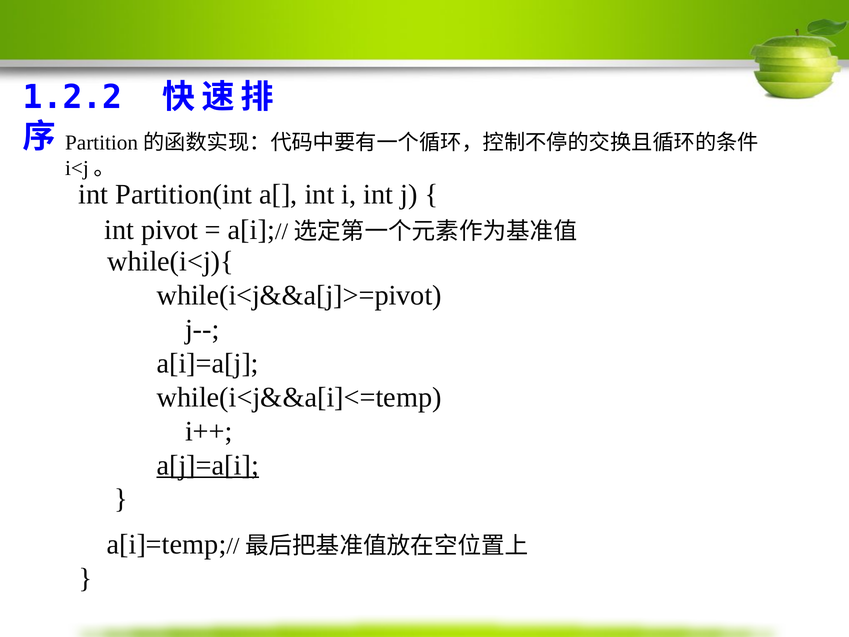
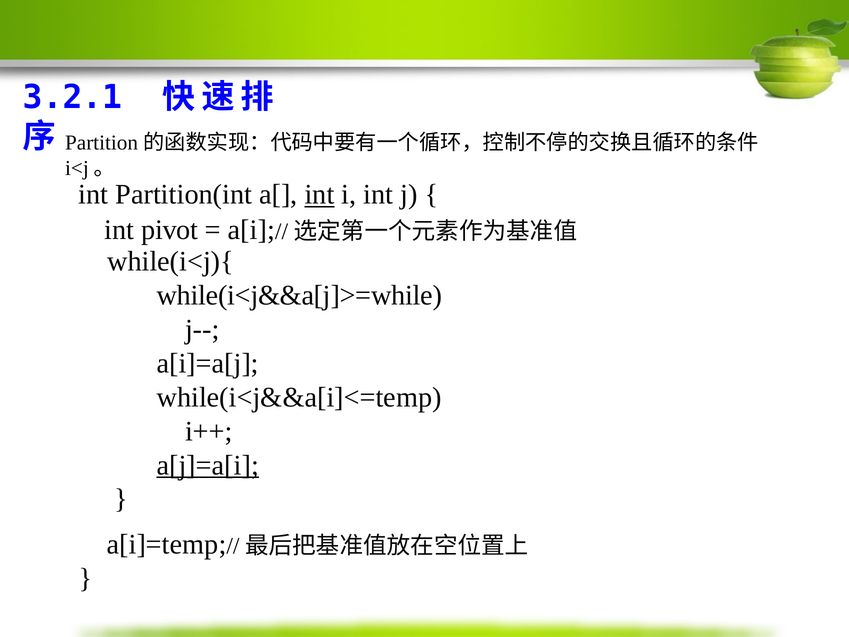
1.2.2: 1.2.2 -> 3.2.1
int at (320, 194) underline: none -> present
while(i<j&&a[j]>=pivot: while(i<j&&a[j]>=pivot -> while(i<j&&a[j]>=while
